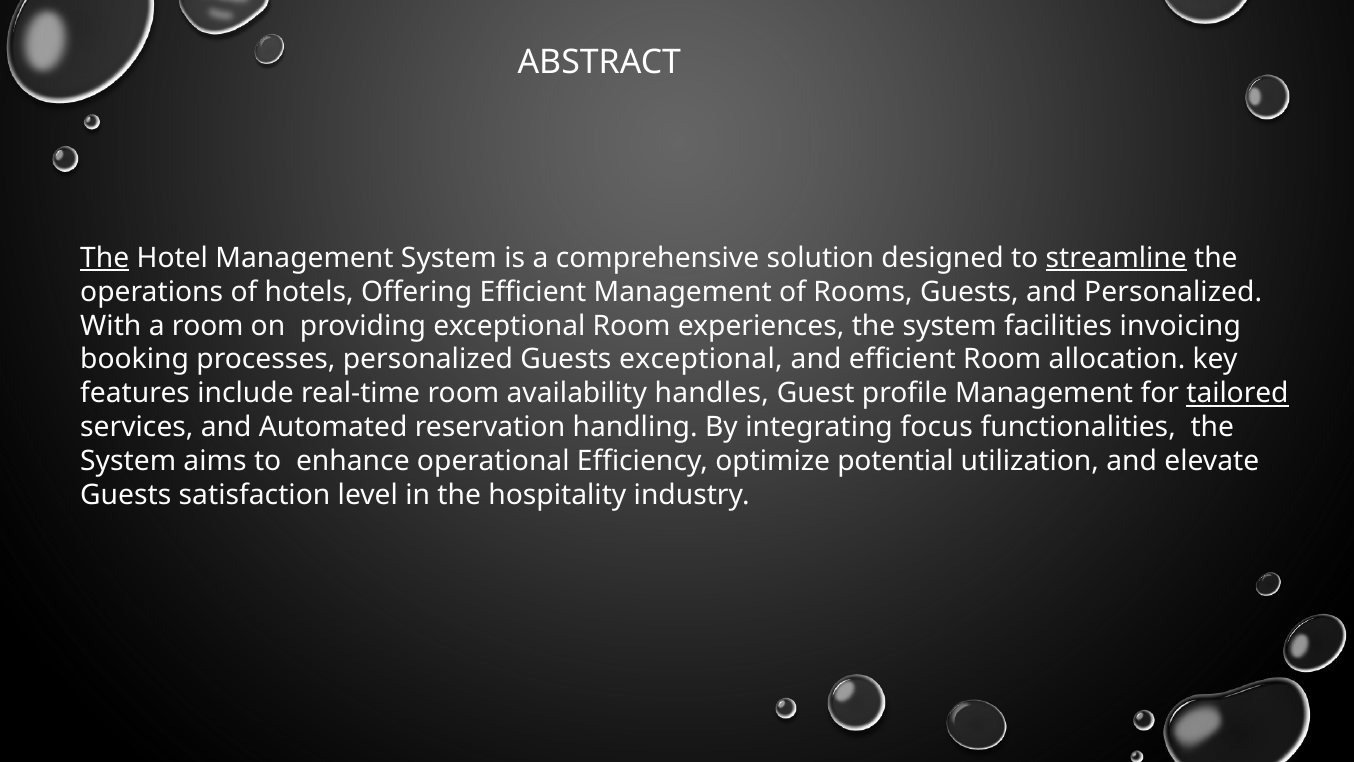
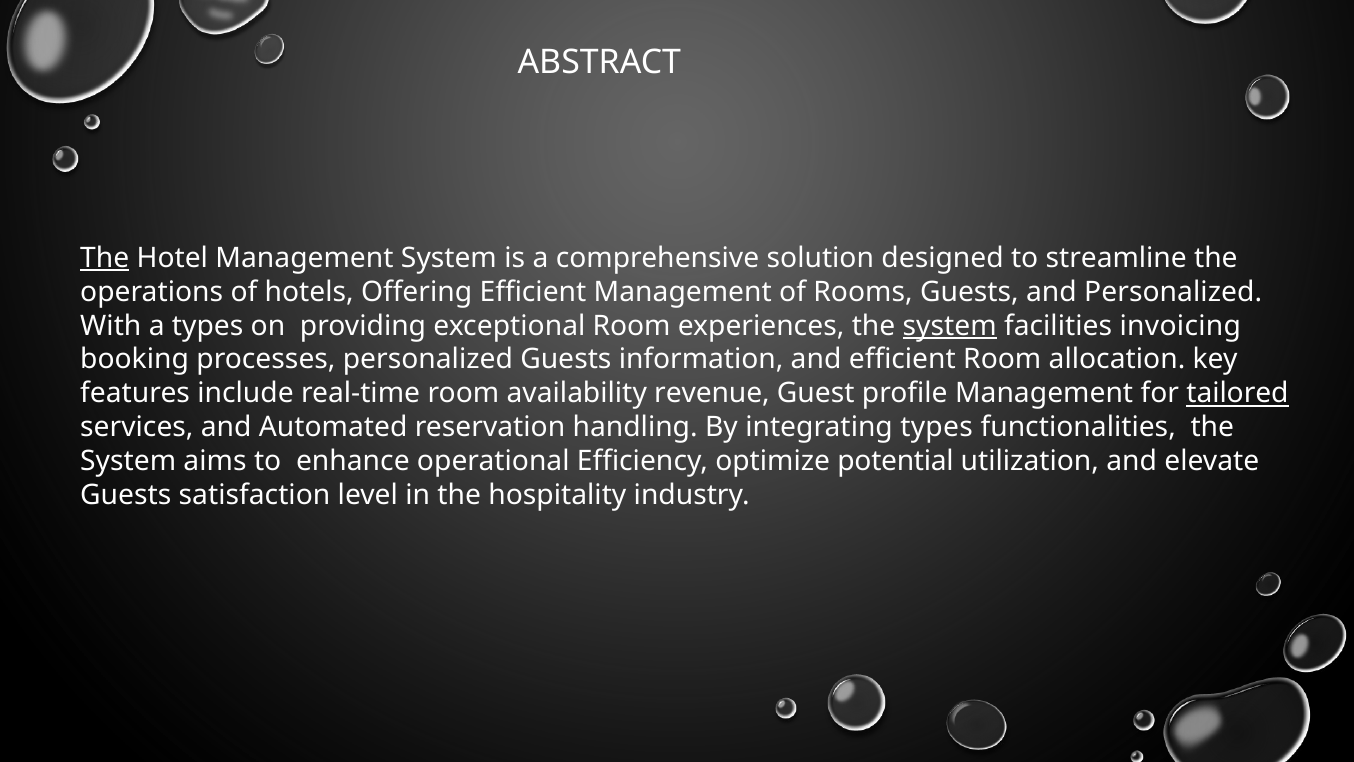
streamline underline: present -> none
a room: room -> types
system at (950, 326) underline: none -> present
Guests exceptional: exceptional -> information
handles: handles -> revenue
integrating focus: focus -> types
